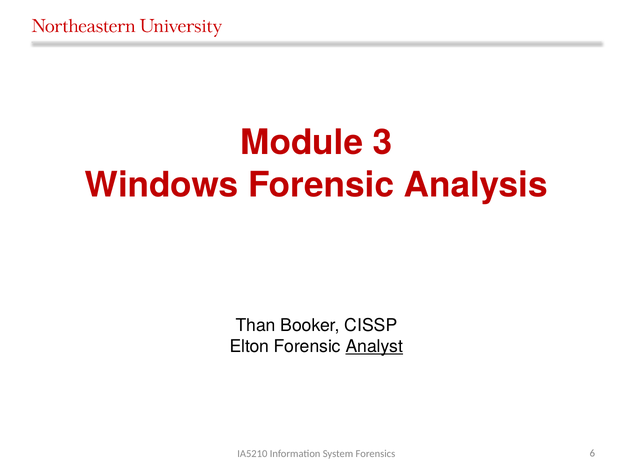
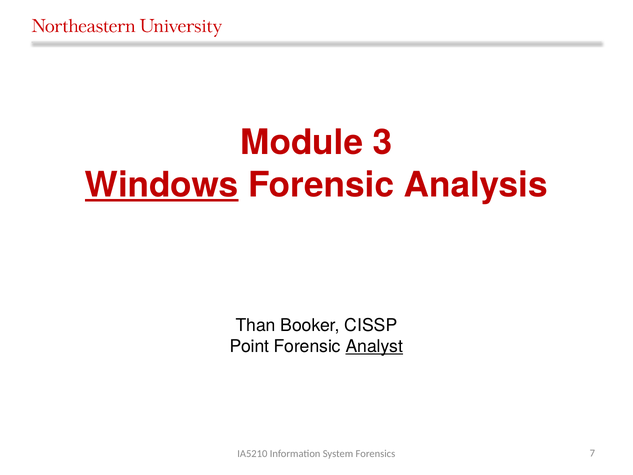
Windows underline: none -> present
Elton: Elton -> Point
6: 6 -> 7
